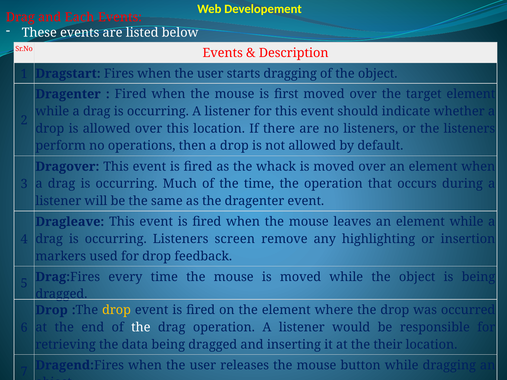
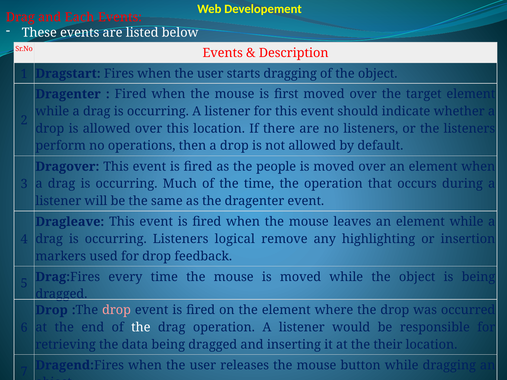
whack: whack -> people
screen: screen -> logical
drop at (117, 310) colour: yellow -> pink
